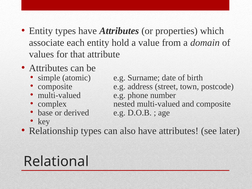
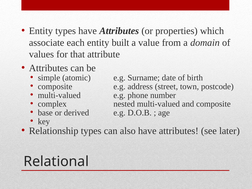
hold: hold -> built
